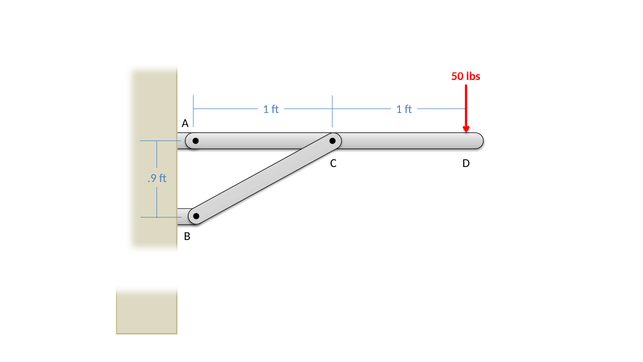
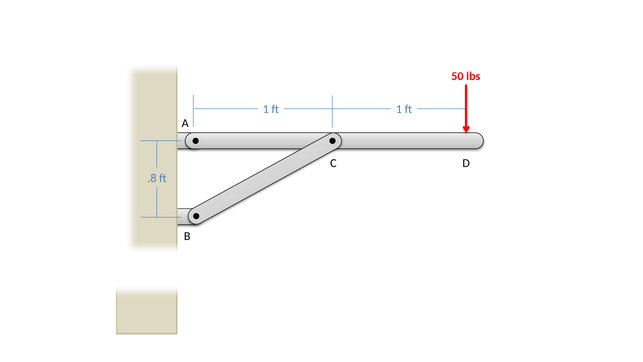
.9: .9 -> .8
